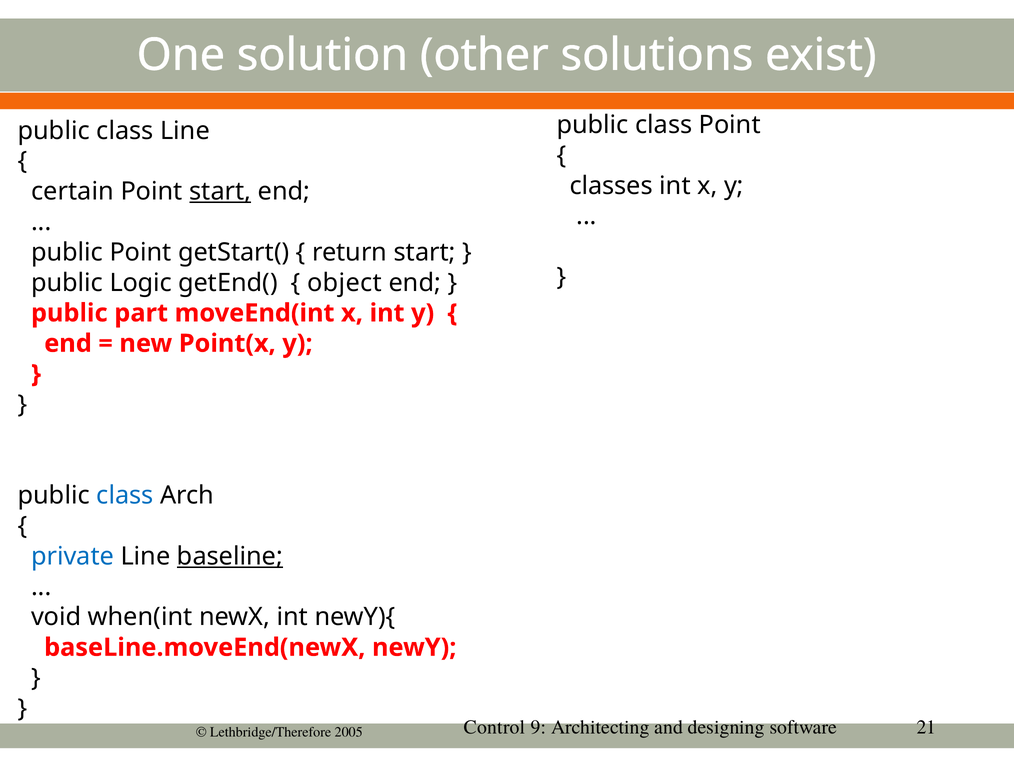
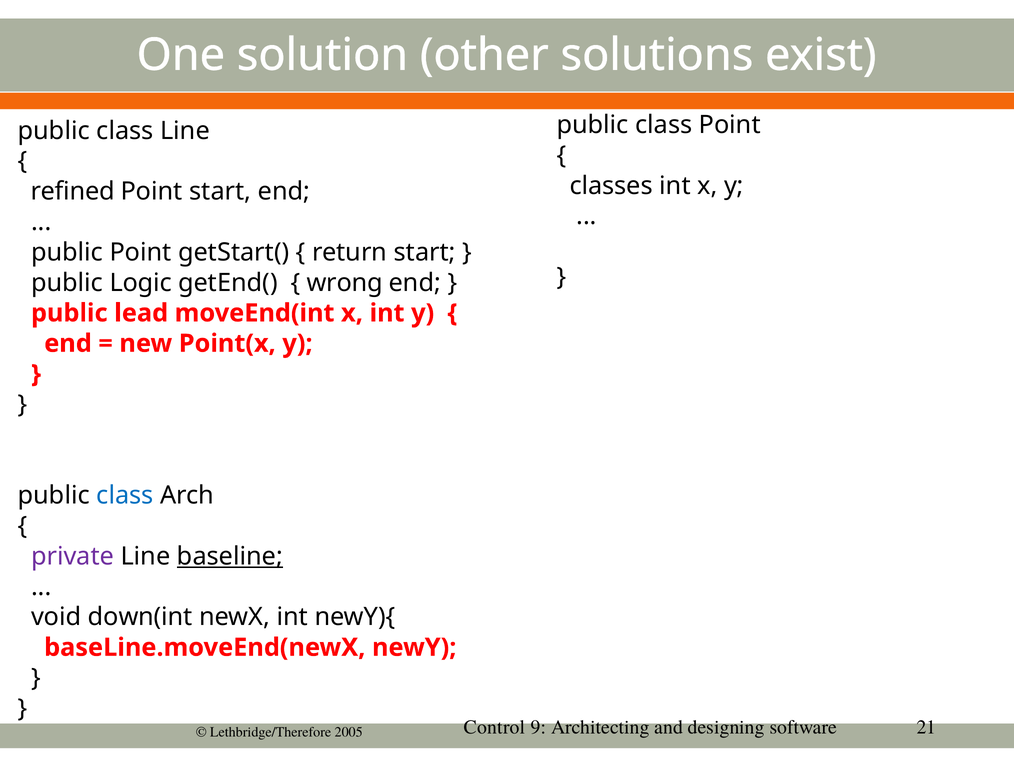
certain: certain -> refined
start at (220, 192) underline: present -> none
object: object -> wrong
part: part -> lead
private colour: blue -> purple
when(int: when(int -> down(int
